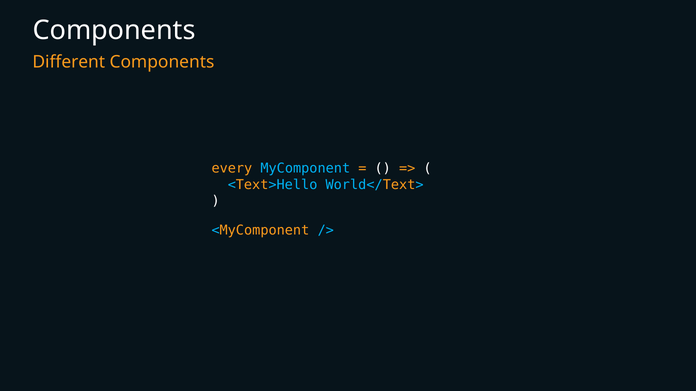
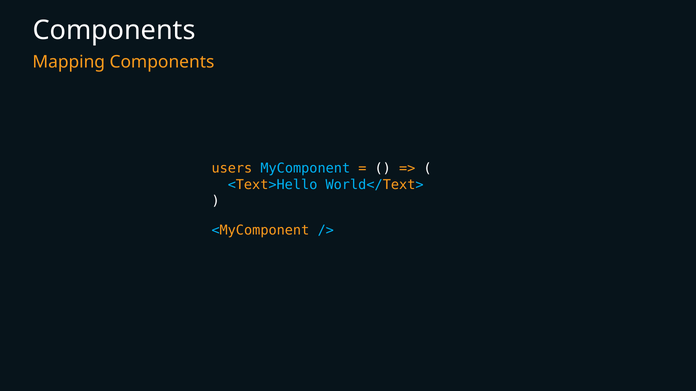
Different: Different -> Mapping
every: every -> users
